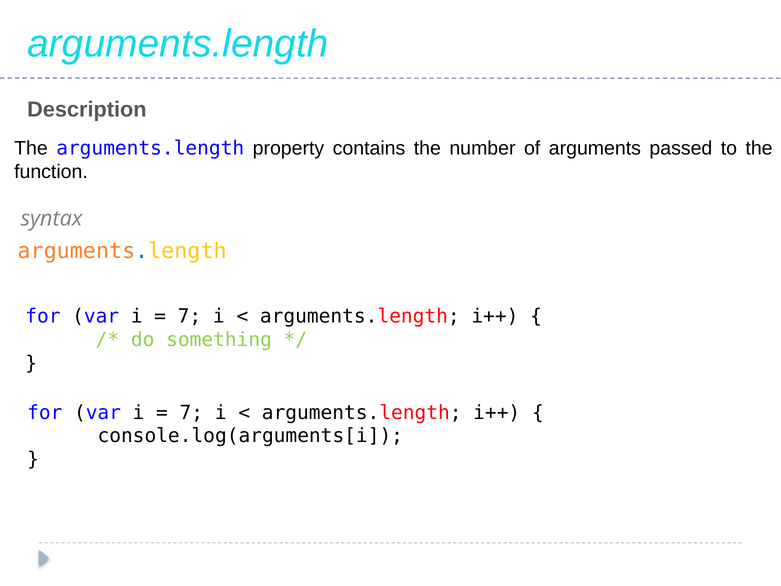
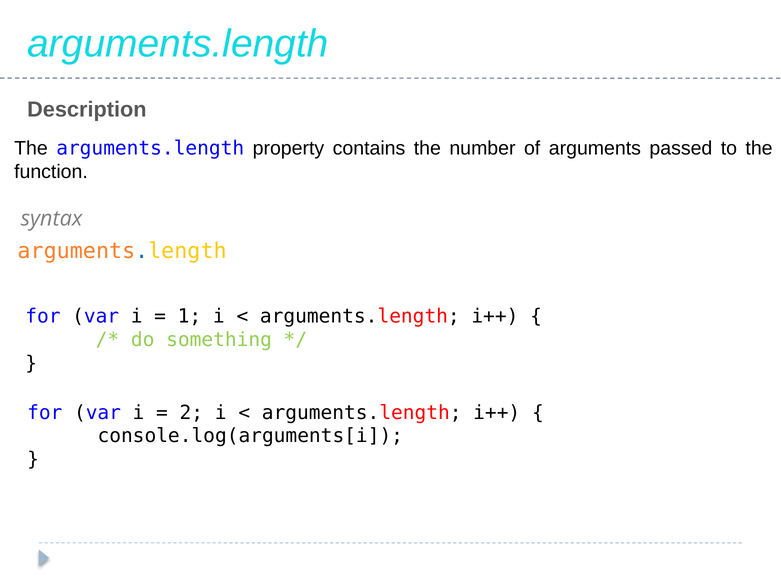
7 at (189, 316): 7 -> 1
7 at (191, 412): 7 -> 2
